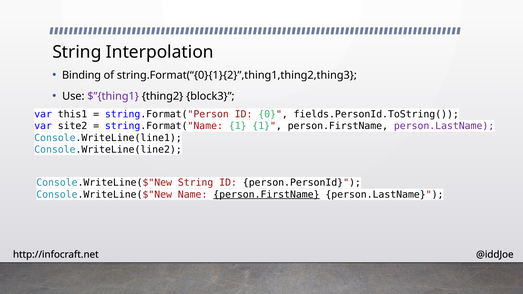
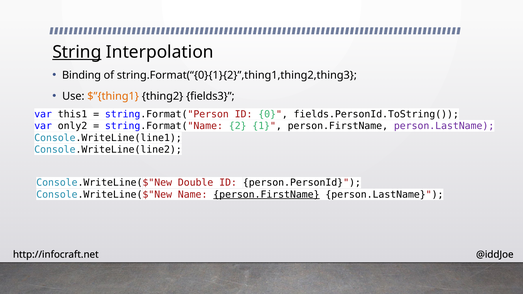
String at (77, 52) underline: none -> present
$”{thing1 colour: purple -> orange
block3: block3 -> fields3
site2: site2 -> only2
string.Format("Name 1: 1 -> 2
Console.WriteLine($"New String: String -> Double
